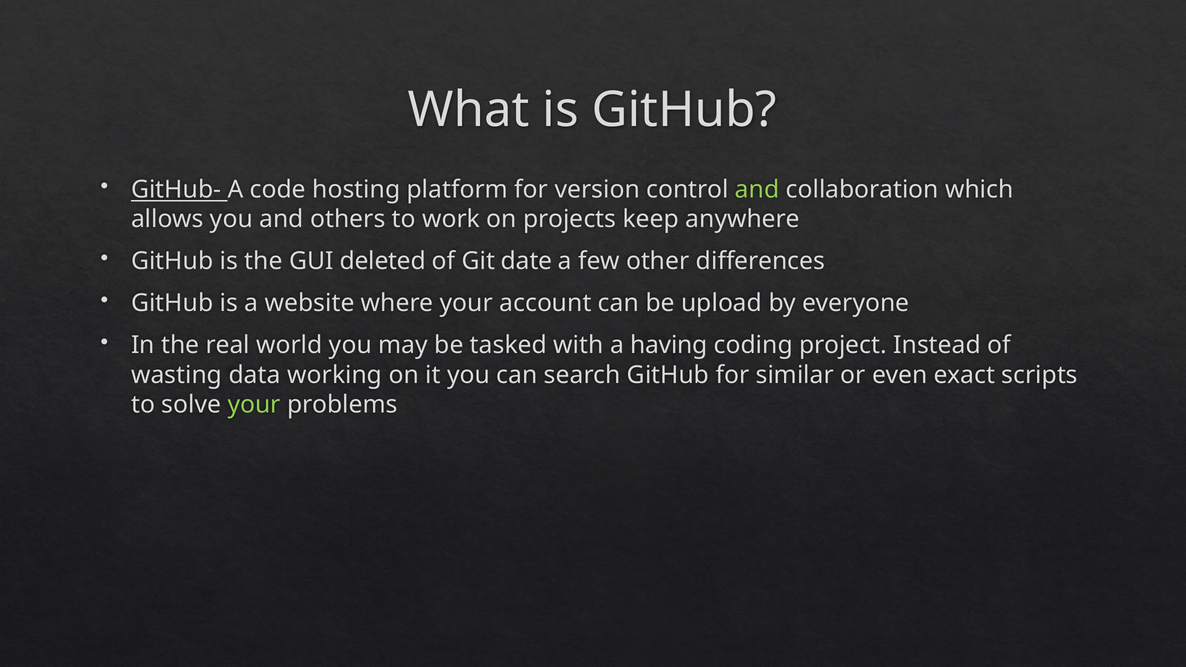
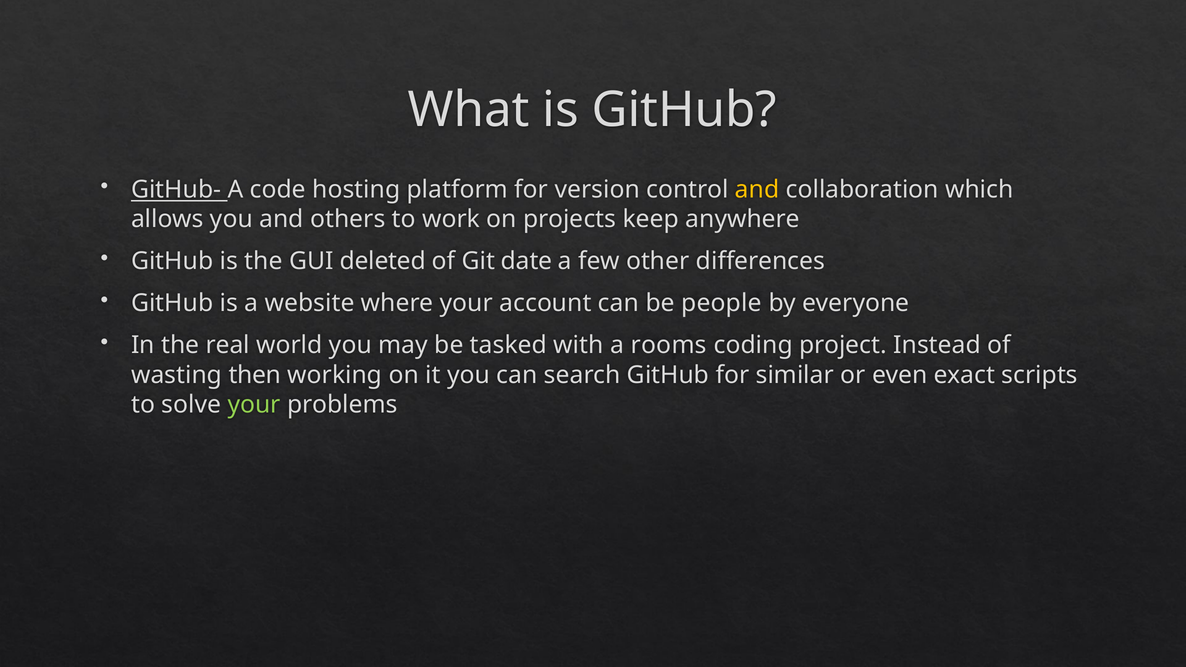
and at (757, 190) colour: light green -> yellow
upload: upload -> people
having: having -> rooms
data: data -> then
